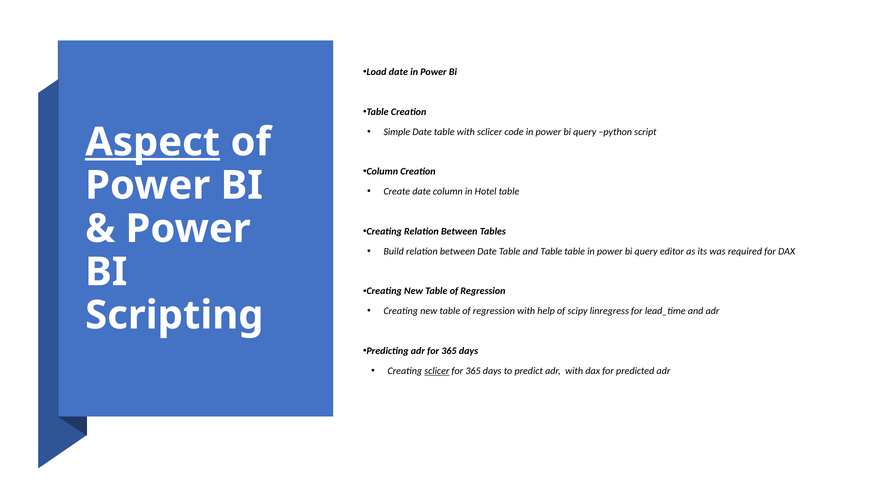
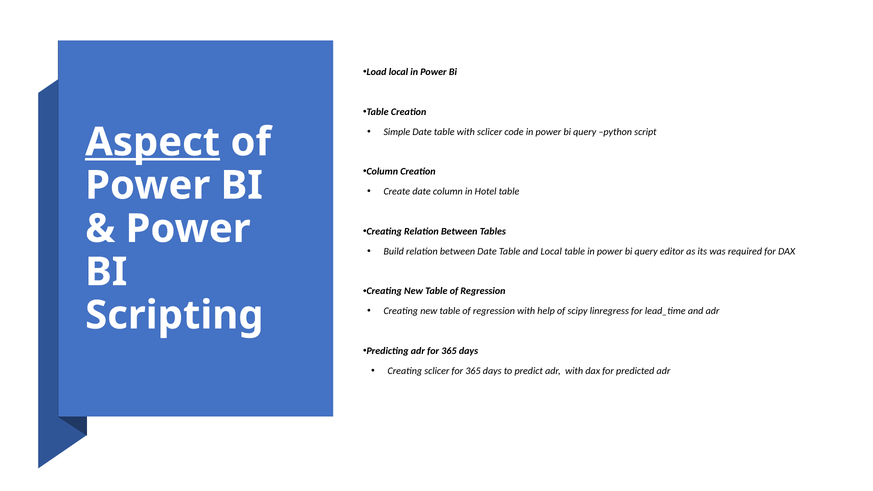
Load date: date -> local
and Table: Table -> Local
sclicer at (437, 371) underline: present -> none
